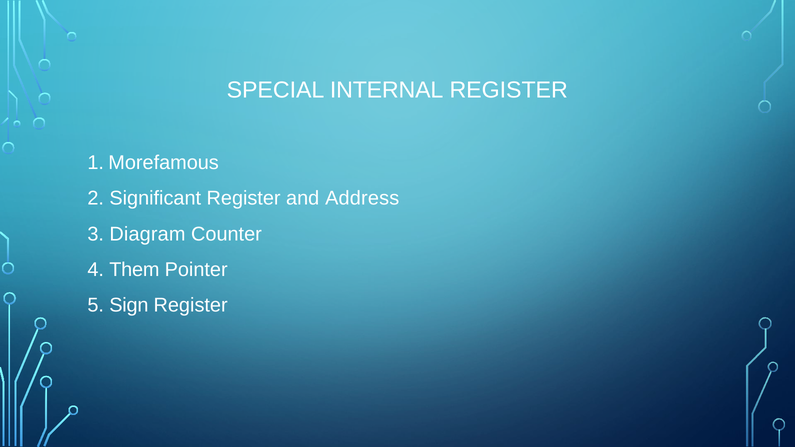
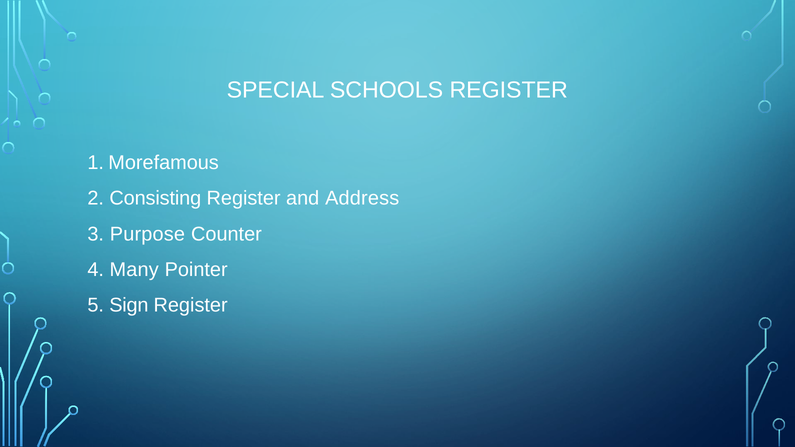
INTERNAL: INTERNAL -> SCHOOLS
Significant: Significant -> Consisting
Diagram: Diagram -> Purpose
Them: Them -> Many
